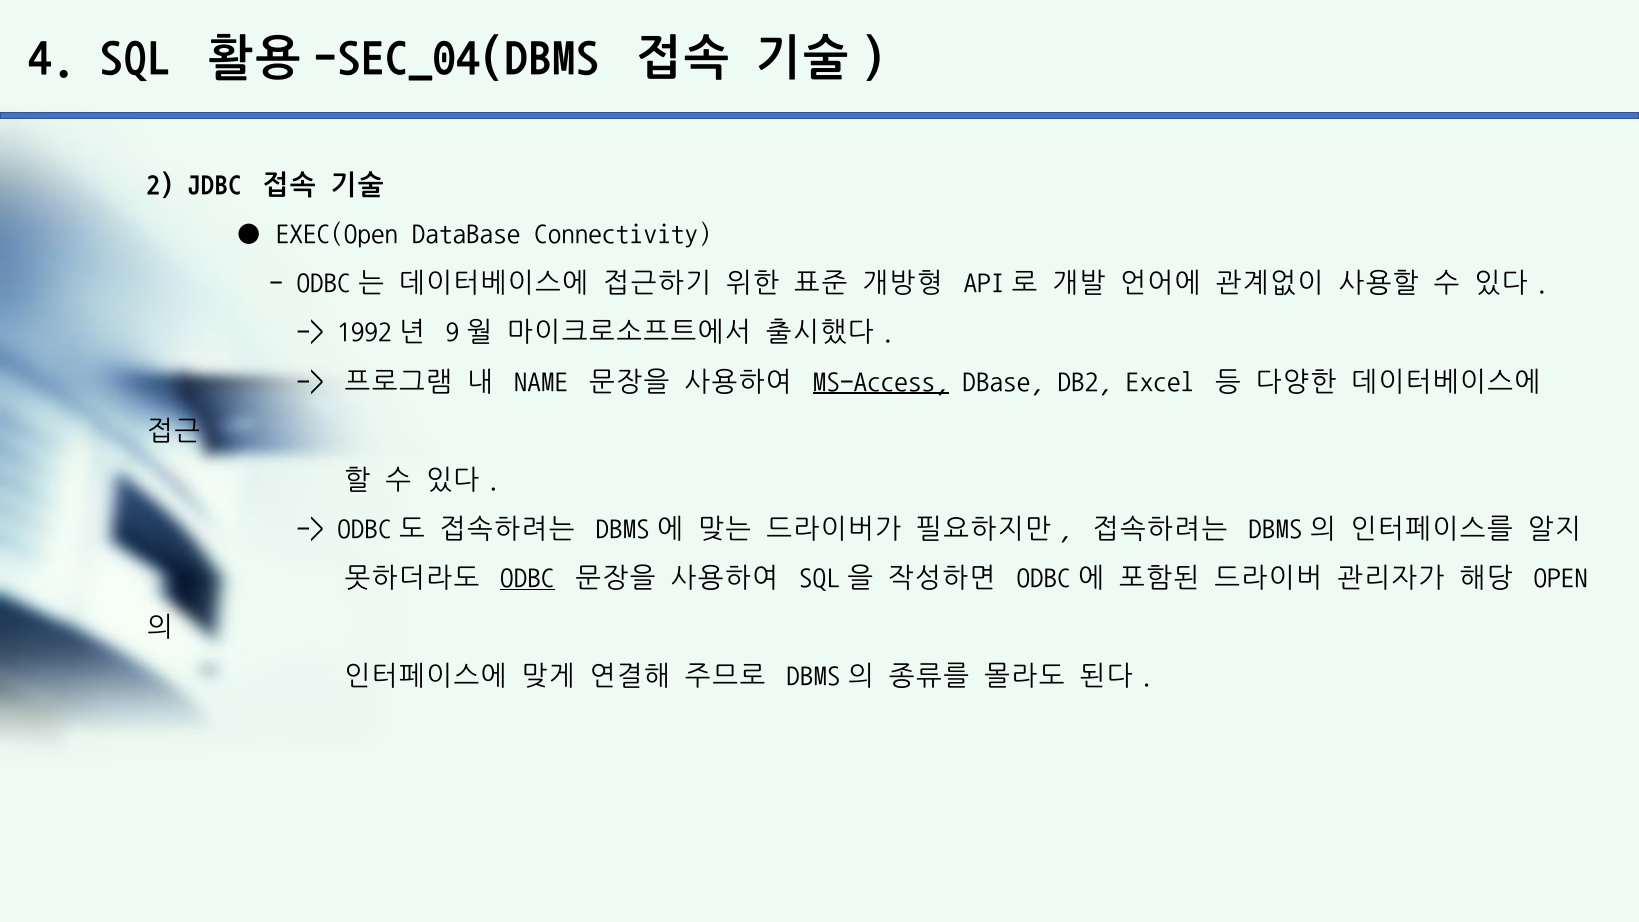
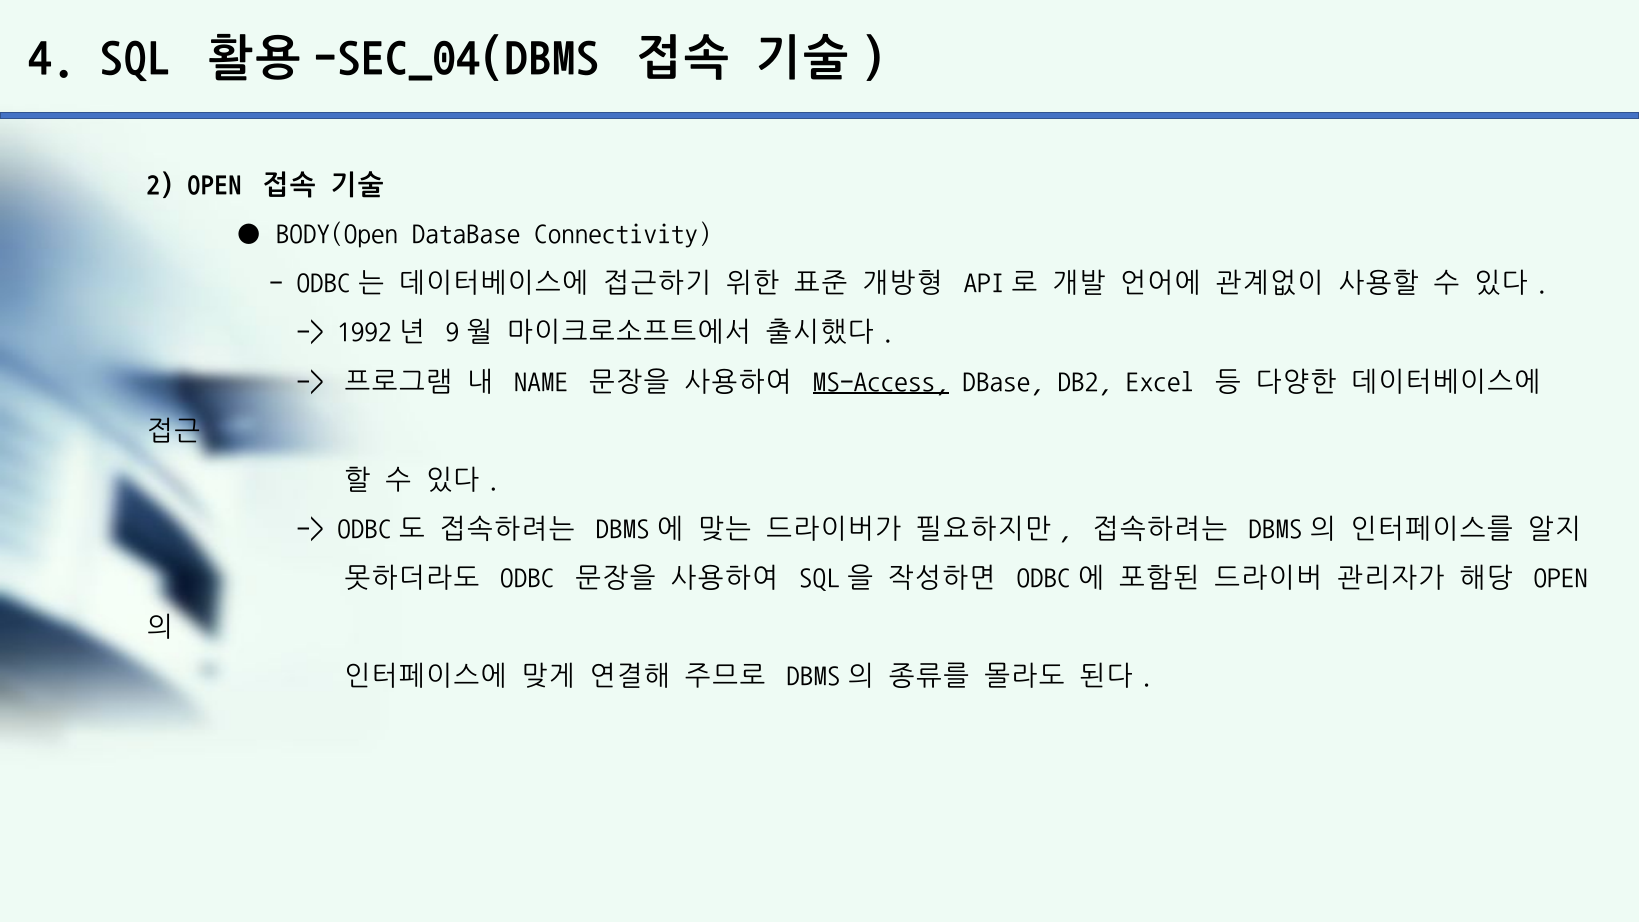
2 JDBC: JDBC -> OPEN
EXEC(Open: EXEC(Open -> BODY(Open
ODBC underline: present -> none
